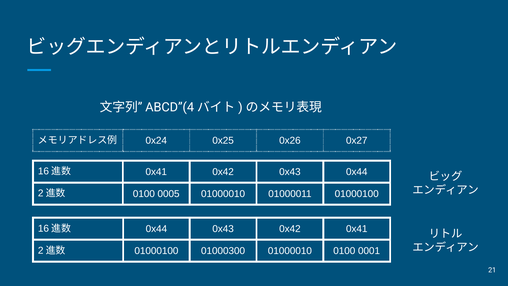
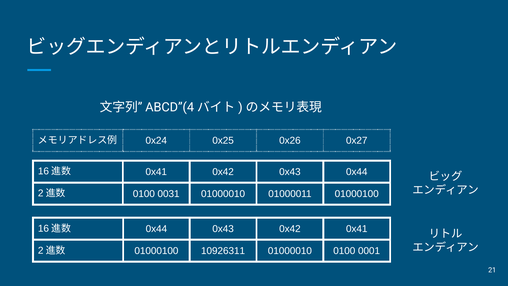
0005: 0005 -> 0031
01000300: 01000300 -> 10926311
